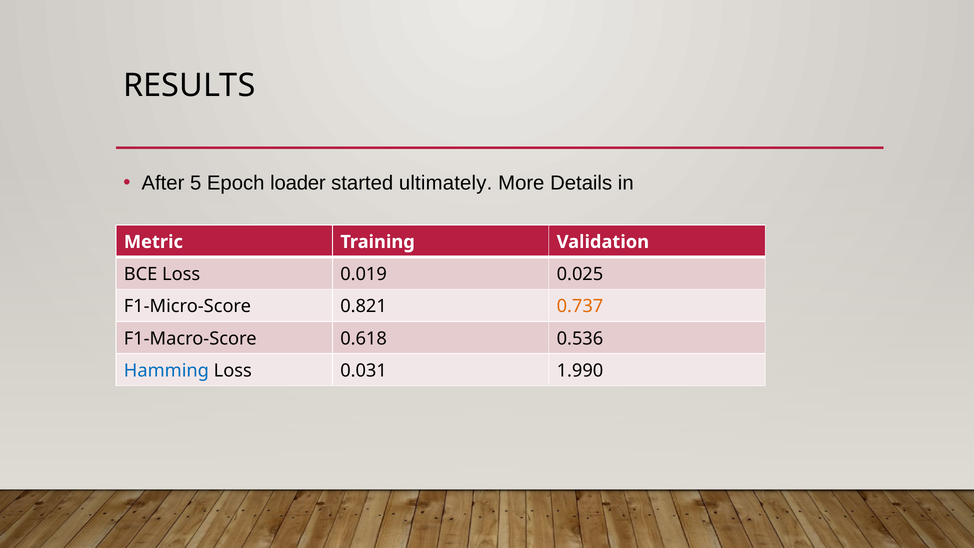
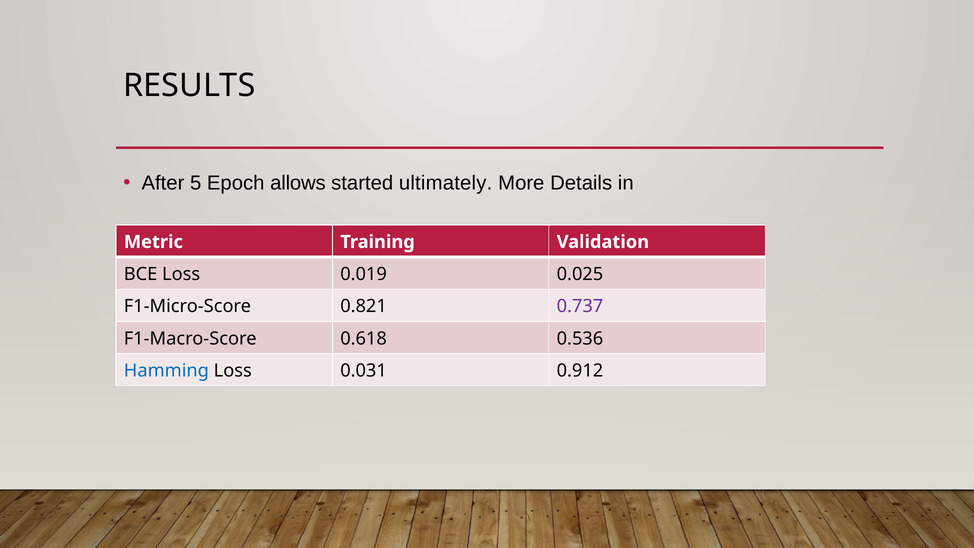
loader: loader -> allows
0.737 colour: orange -> purple
1.990: 1.990 -> 0.912
